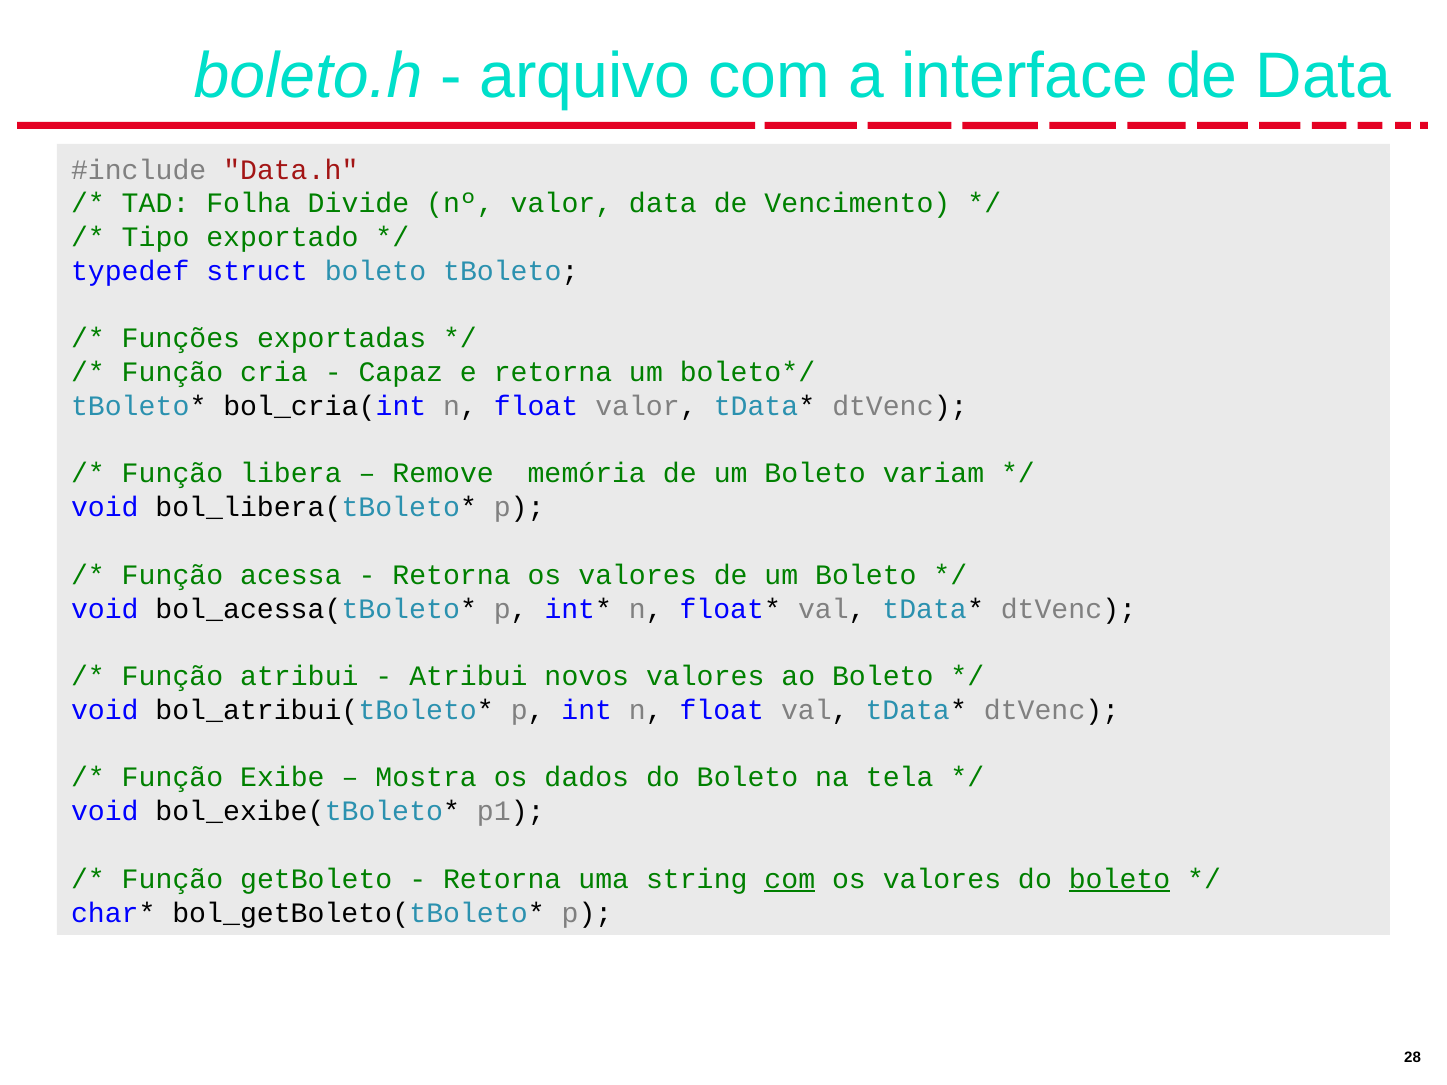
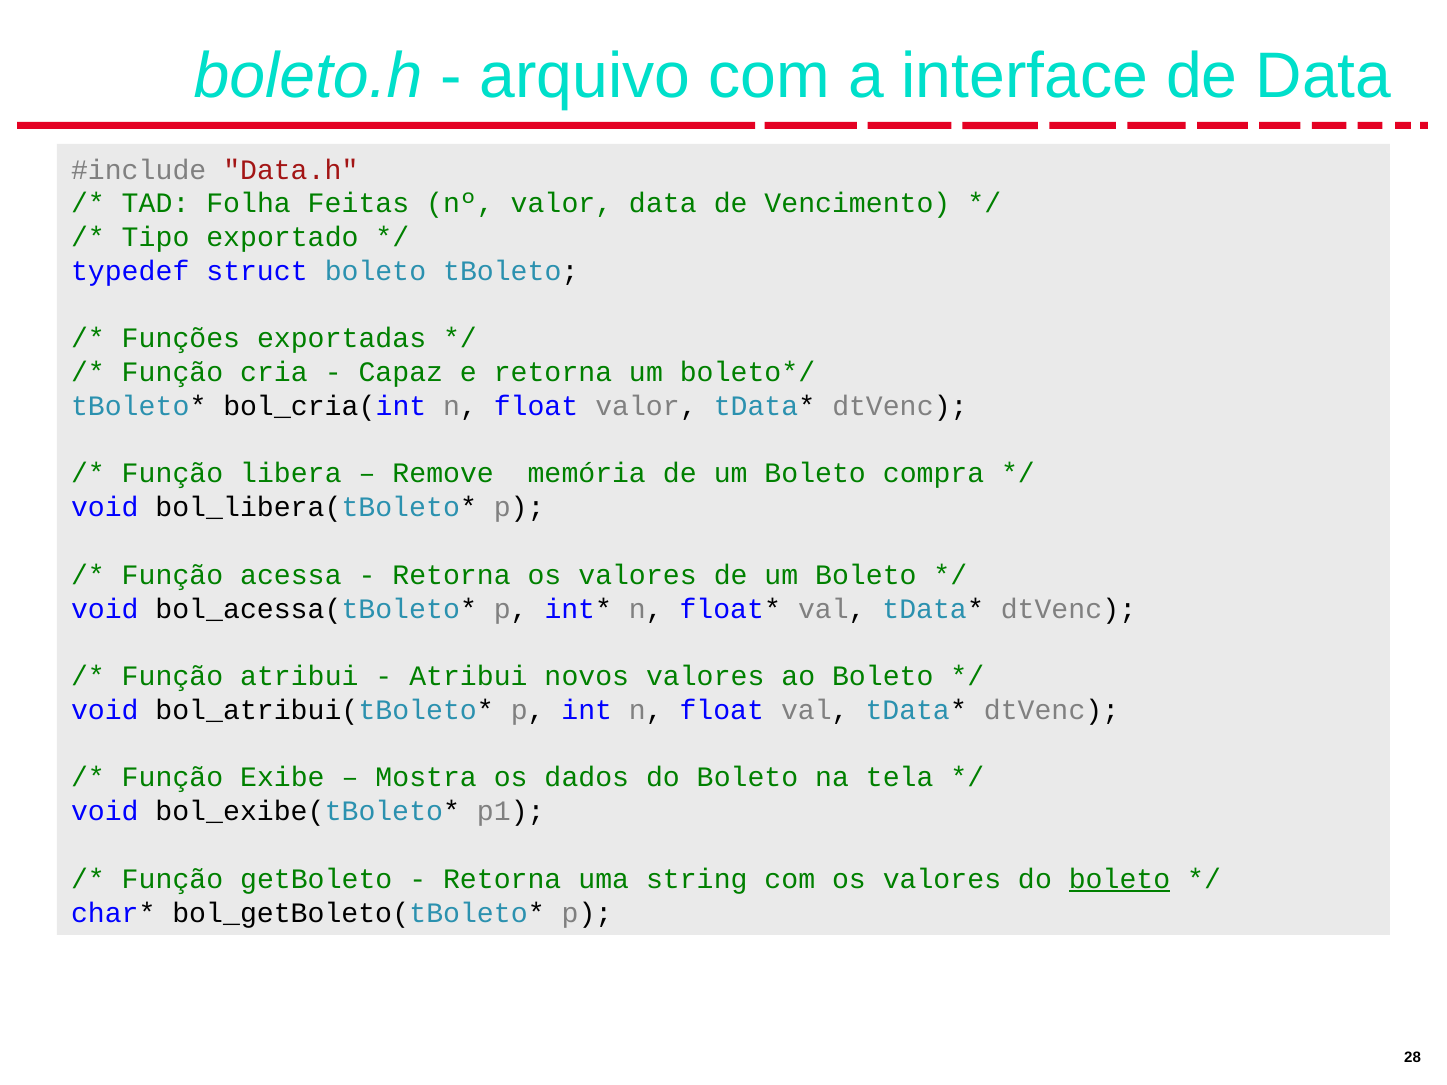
Divide: Divide -> Feitas
variam: variam -> compra
com at (790, 879) underline: present -> none
